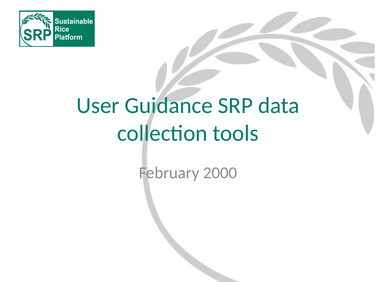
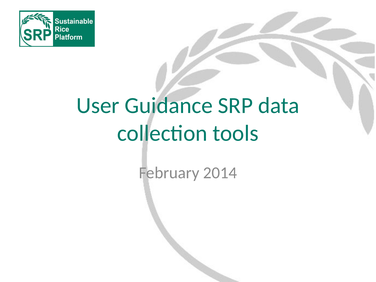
2000: 2000 -> 2014
